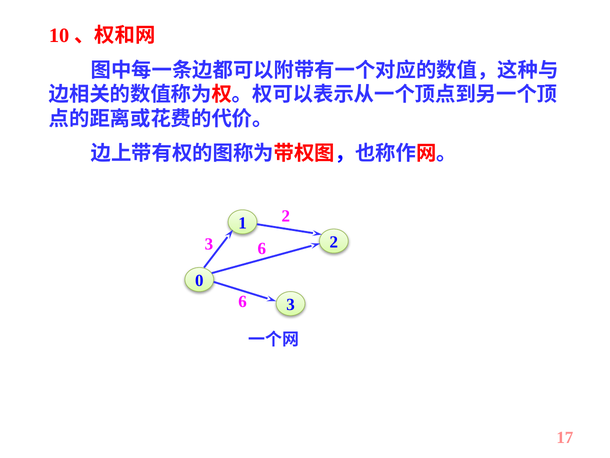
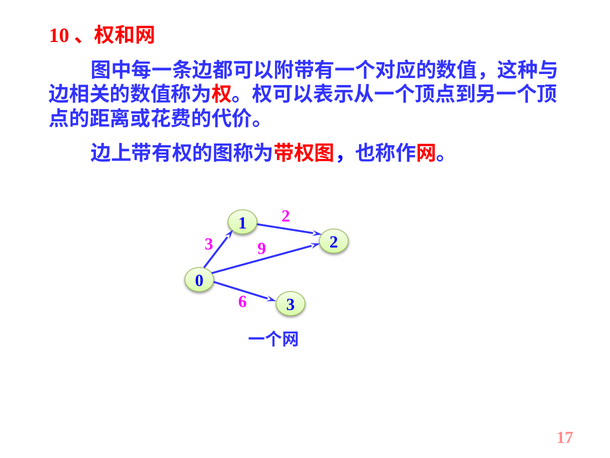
3 6: 6 -> 9
